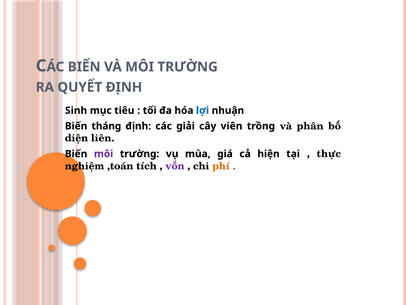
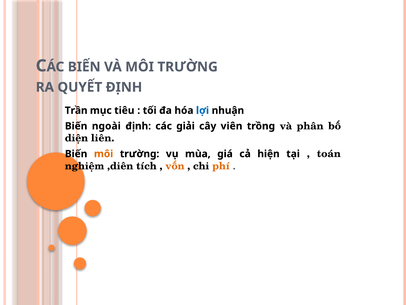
Sinh: Sinh -> Trần
tháng: tháng -> ngoài
môi at (104, 154) colour: purple -> orange
thực: thực -> toán
,toán: ,toán -> ,diên
vốn colour: purple -> orange
